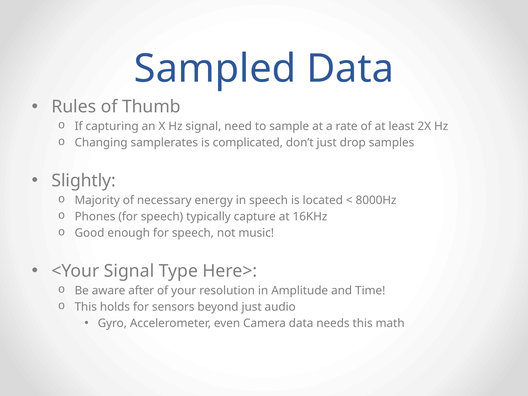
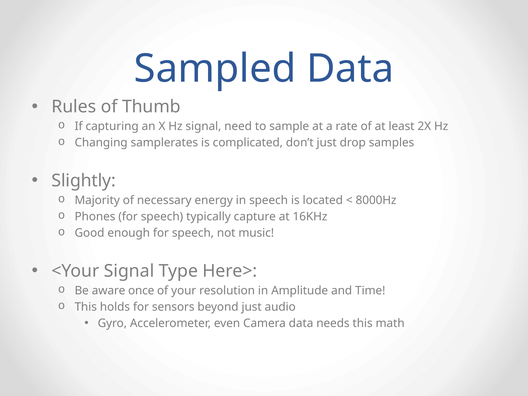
after: after -> once
